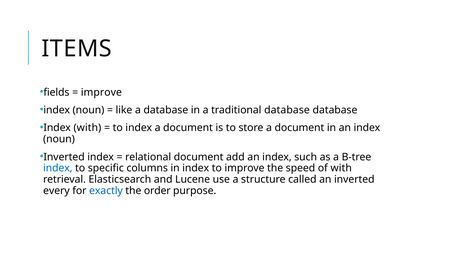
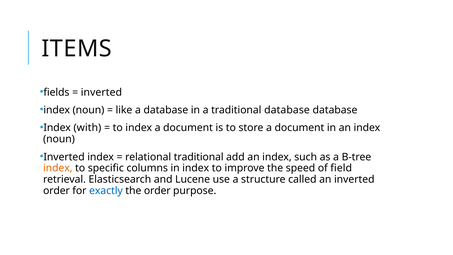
improve at (101, 92): improve -> inverted
relational document: document -> traditional
index at (58, 168) colour: blue -> orange
of with: with -> field
every at (56, 190): every -> order
